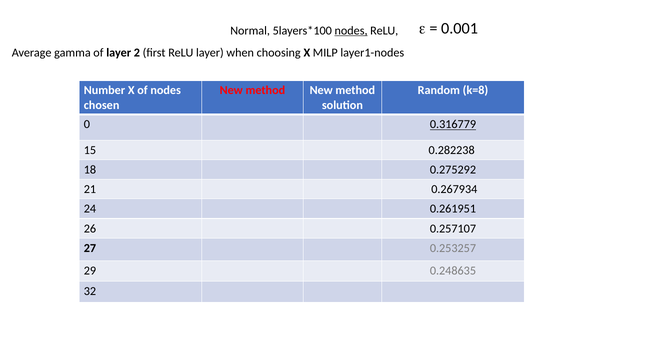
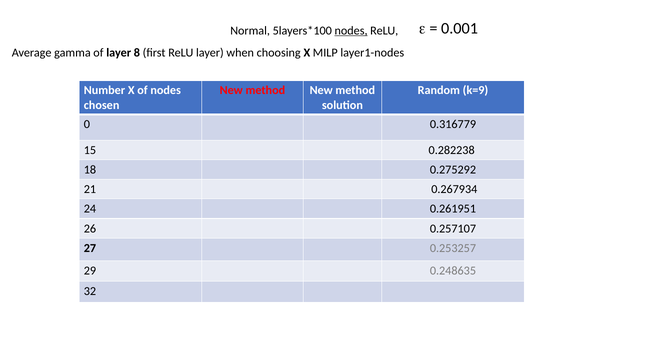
2: 2 -> 8
k=8: k=8 -> k=9
0.316779 underline: present -> none
